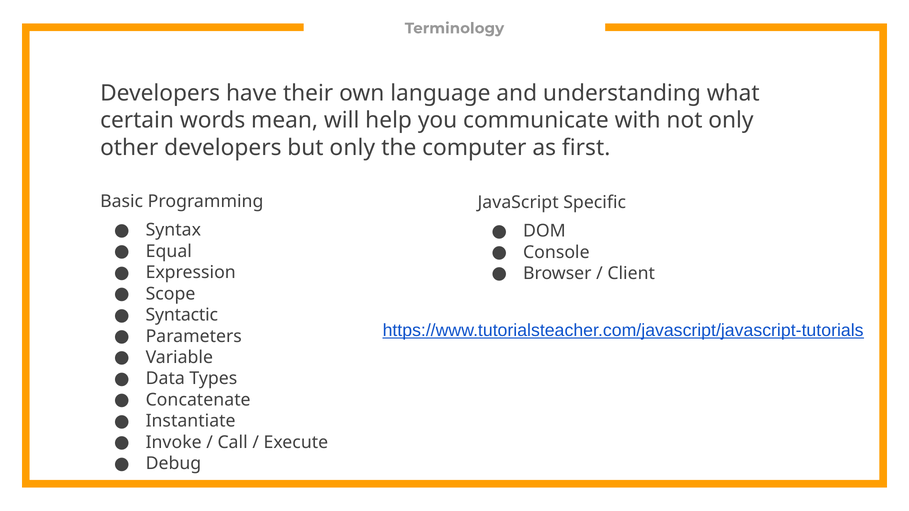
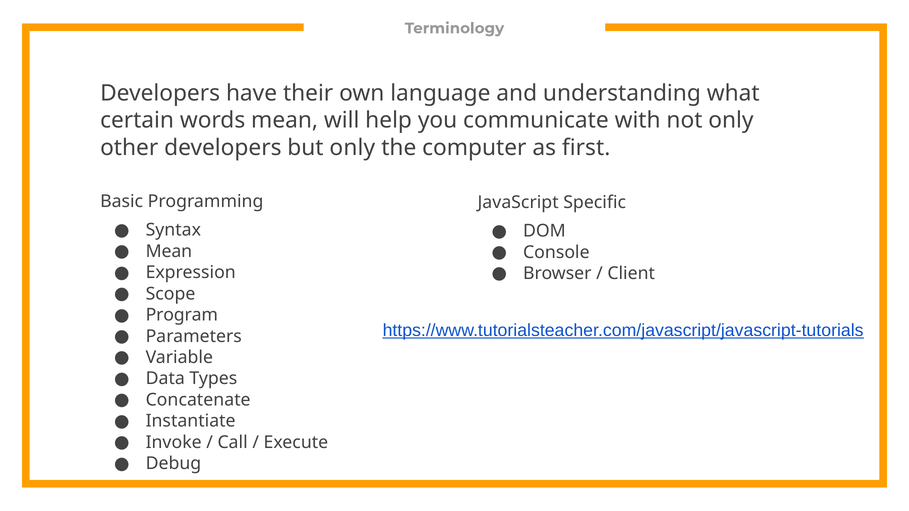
Equal at (169, 252): Equal -> Mean
Syntactic: Syntactic -> Program
